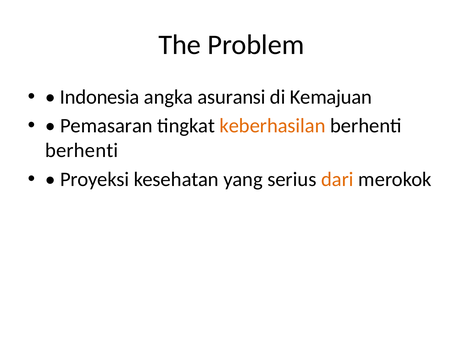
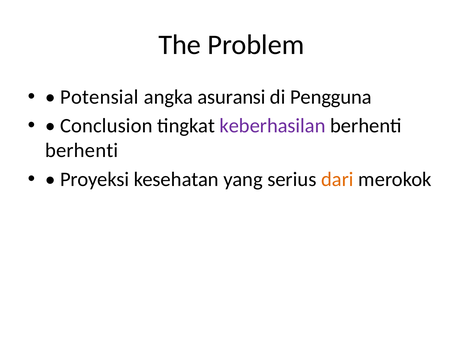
Indonesia: Indonesia -> Potensial
Kemajuan: Kemajuan -> Pengguna
Pemasaran: Pemasaran -> Conclusion
keberhasilan colour: orange -> purple
